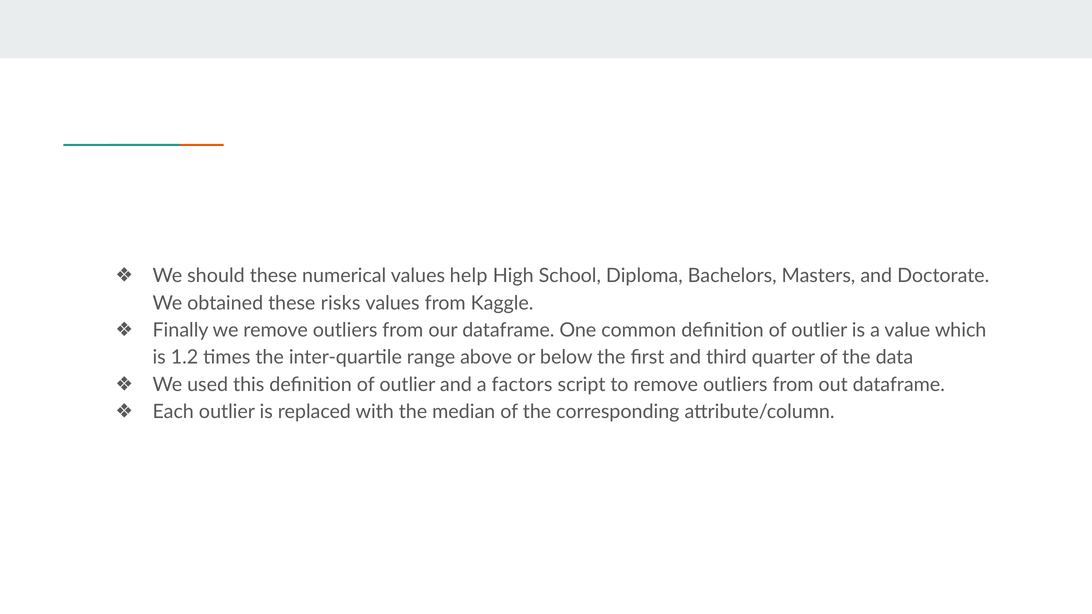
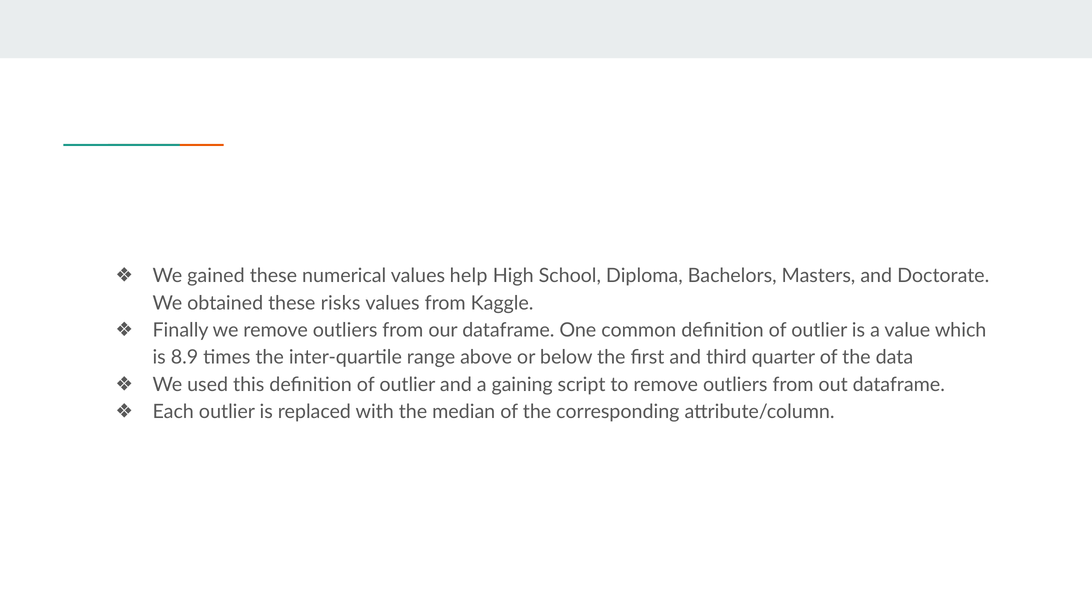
should: should -> gained
1.2: 1.2 -> 8.9
factors: factors -> gaining
